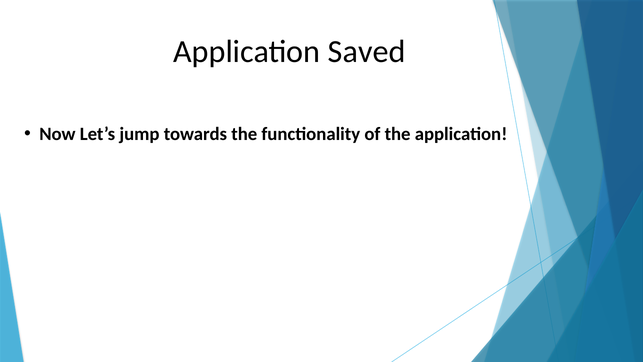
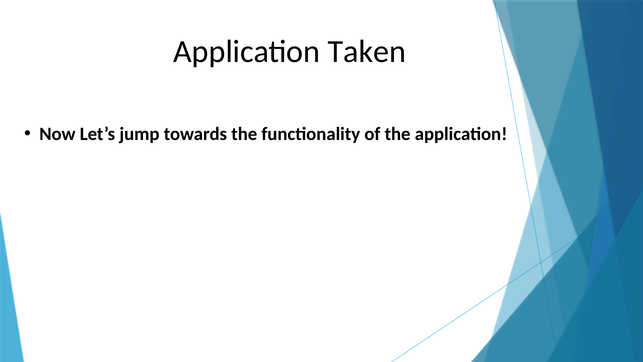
Saved: Saved -> Taken
